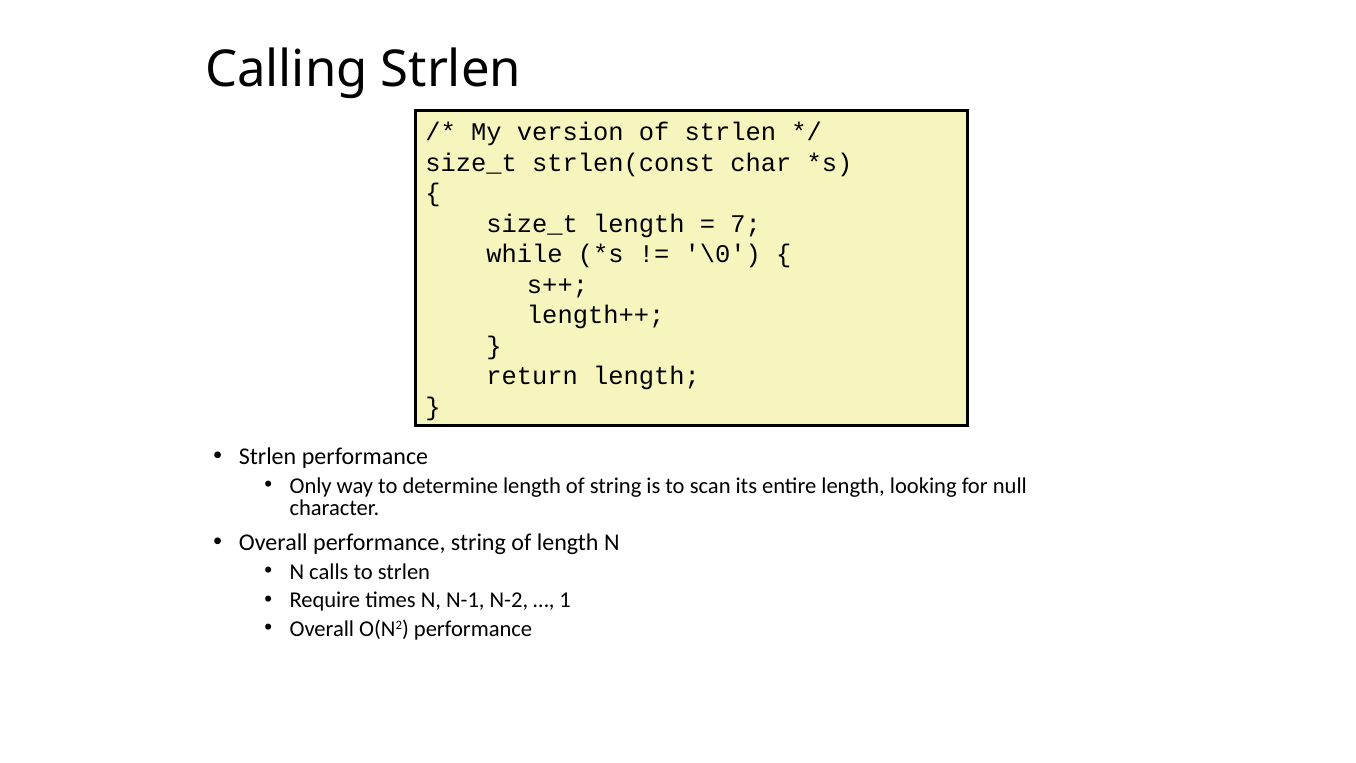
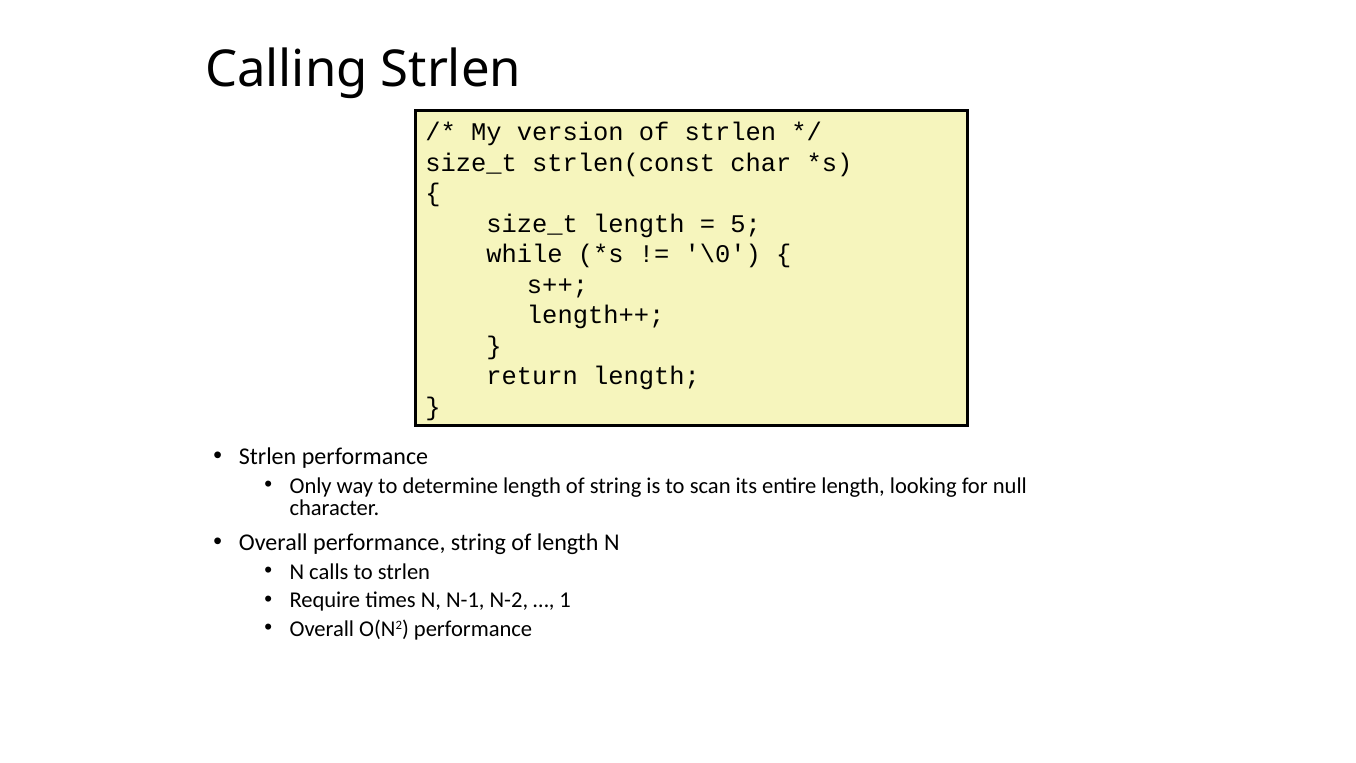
7: 7 -> 5
